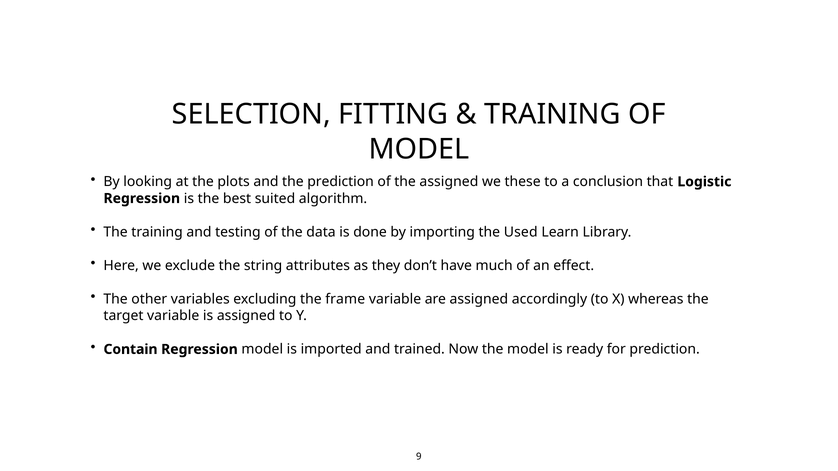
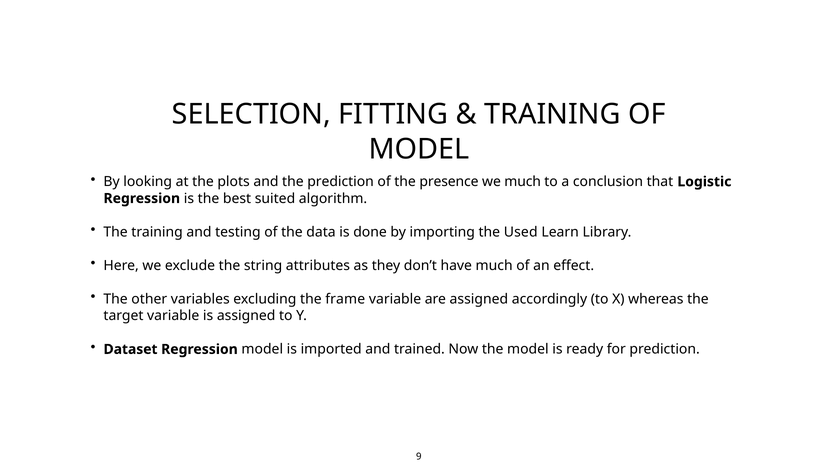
the assigned: assigned -> presence
we these: these -> much
Contain: Contain -> Dataset
